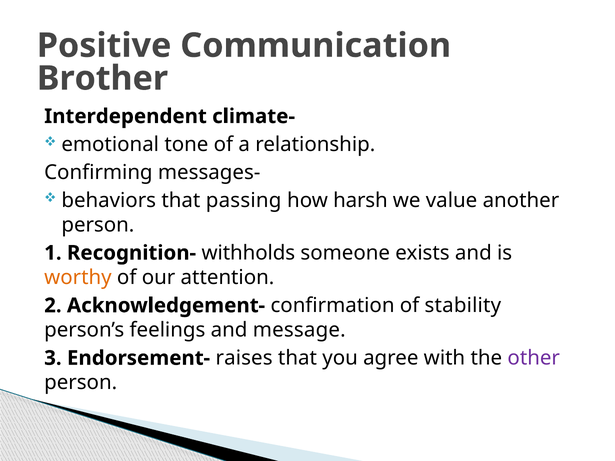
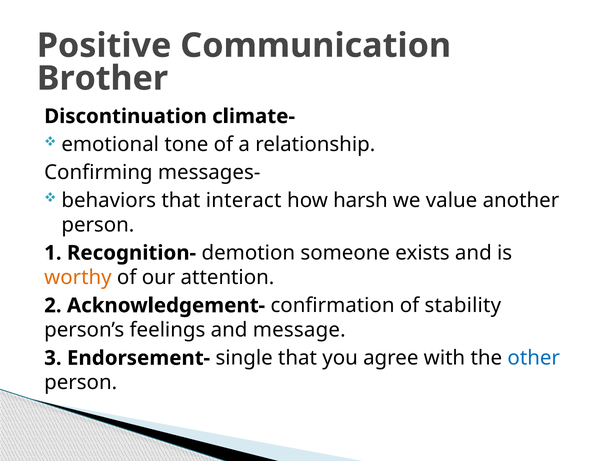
Interdependent: Interdependent -> Discontinuation
passing: passing -> interact
withholds: withholds -> demotion
raises: raises -> single
other colour: purple -> blue
